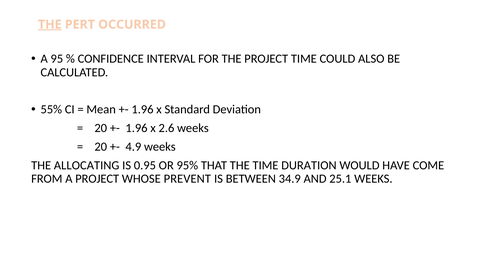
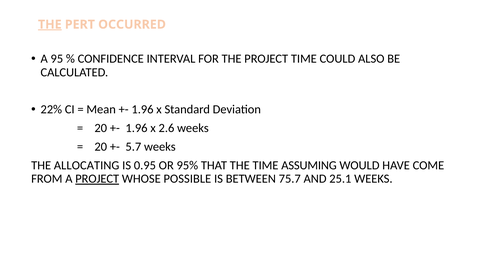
55%: 55% -> 22%
4.9: 4.9 -> 5.7
DURATION: DURATION -> ASSUMING
PROJECT at (97, 179) underline: none -> present
PREVENT: PREVENT -> POSSIBLE
34.9: 34.9 -> 75.7
